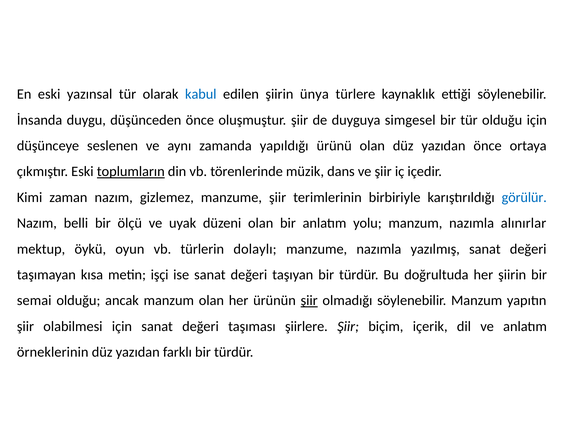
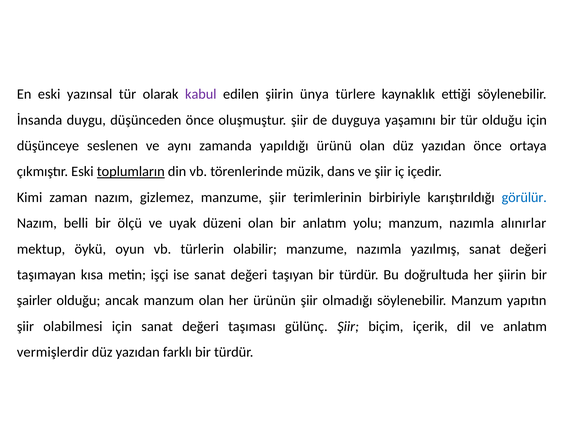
kabul colour: blue -> purple
simgesel: simgesel -> yaşamını
dolaylı: dolaylı -> olabilir
semai: semai -> şairler
şiir at (309, 300) underline: present -> none
şiirlere: şiirlere -> gülünç
örneklerinin: örneklerinin -> vermişlerdir
